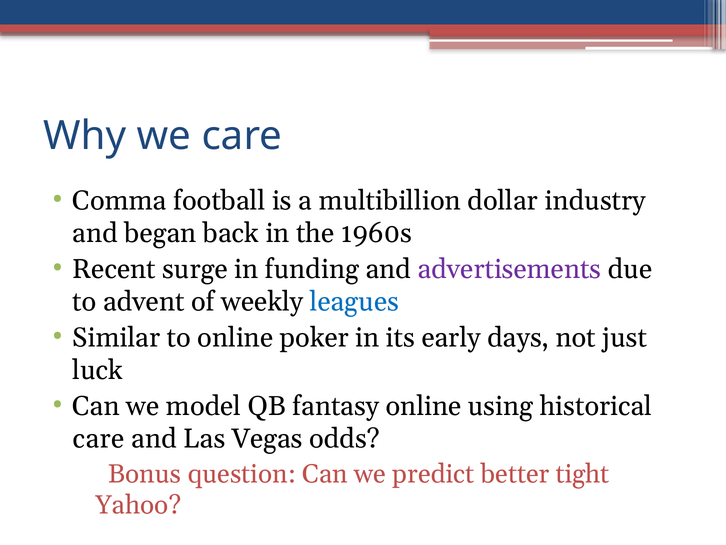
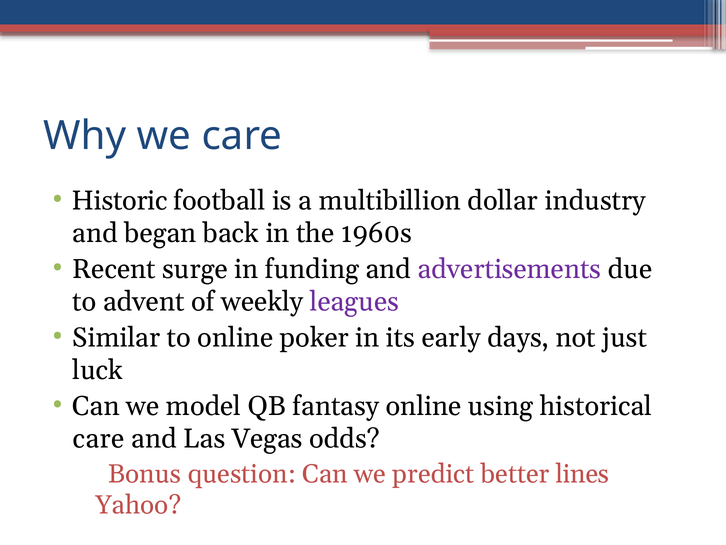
Comma: Comma -> Historic
leagues colour: blue -> purple
tight: tight -> lines
